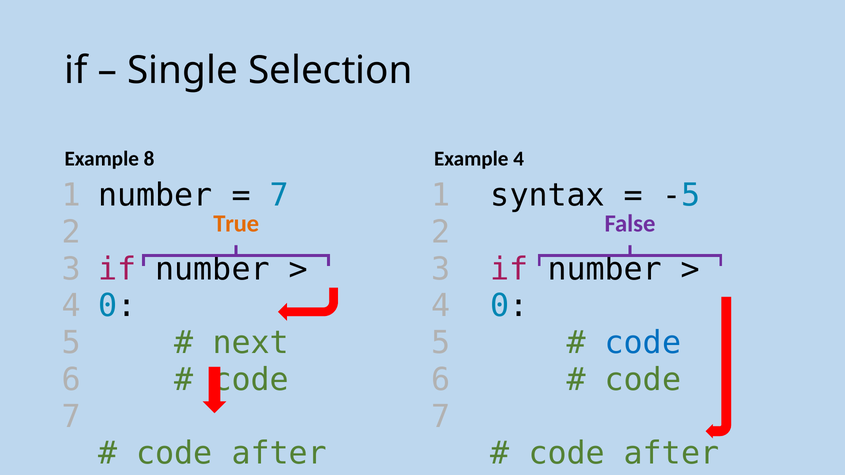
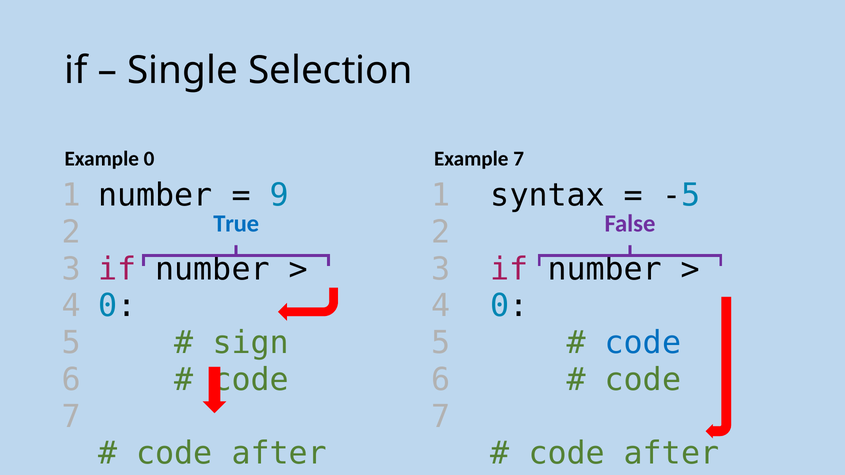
Example 8: 8 -> 0
Example 4: 4 -> 7
7 at (279, 196): 7 -> 9
True colour: orange -> blue
next: next -> sign
